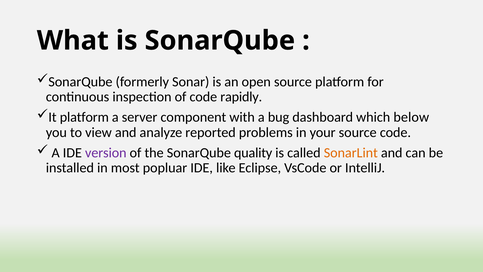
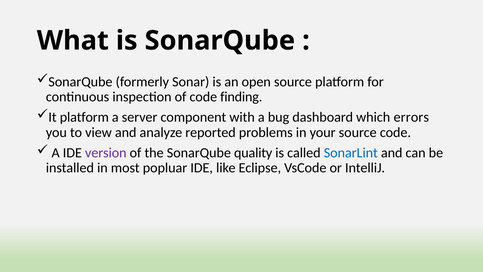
rapidly: rapidly -> finding
below: below -> errors
SonarLint colour: orange -> blue
